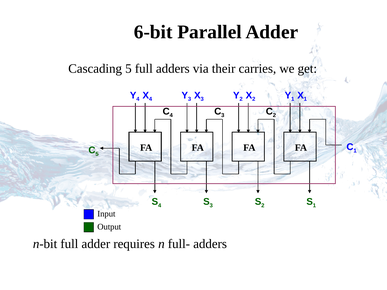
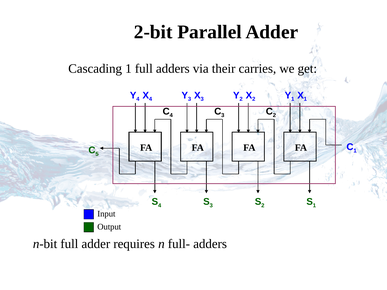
6-bit: 6-bit -> 2-bit
5 at (128, 69): 5 -> 1
